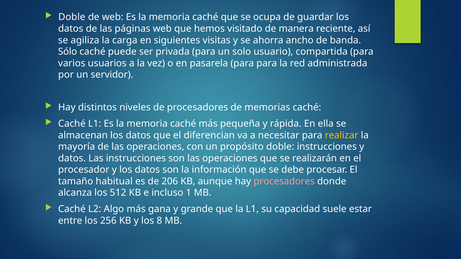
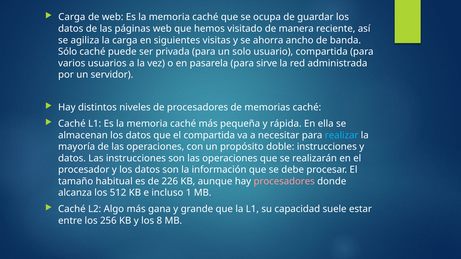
Doble at (72, 17): Doble -> Carga
para para: para -> sirve
el diferencian: diferencian -> compartida
realizar colour: yellow -> light blue
206: 206 -> 226
